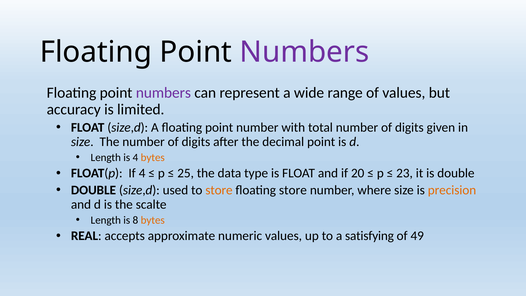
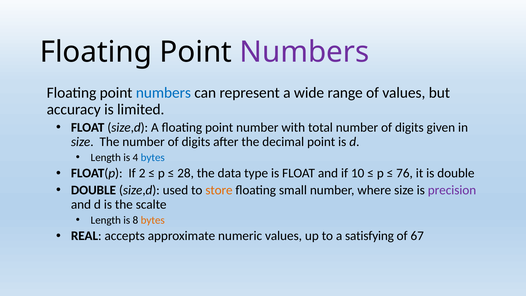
numbers at (163, 93) colour: purple -> blue
bytes at (153, 157) colour: orange -> blue
If 4: 4 -> 2
25: 25 -> 28
20: 20 -> 10
23: 23 -> 76
floating store: store -> small
precision colour: orange -> purple
49: 49 -> 67
